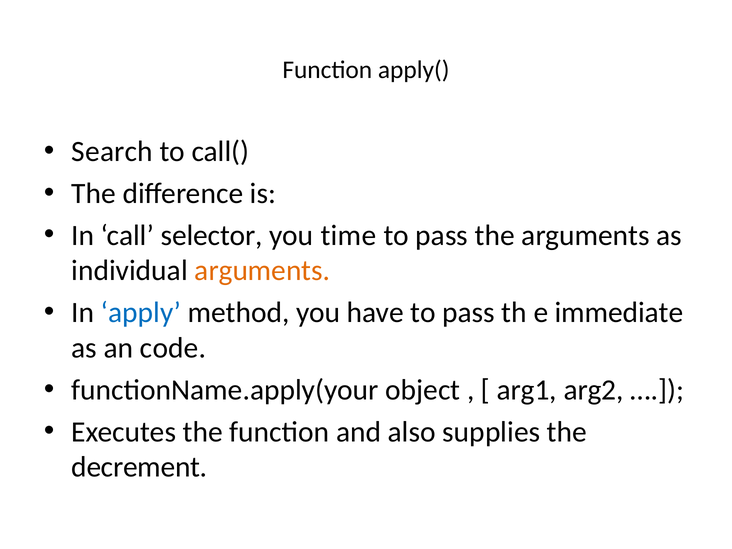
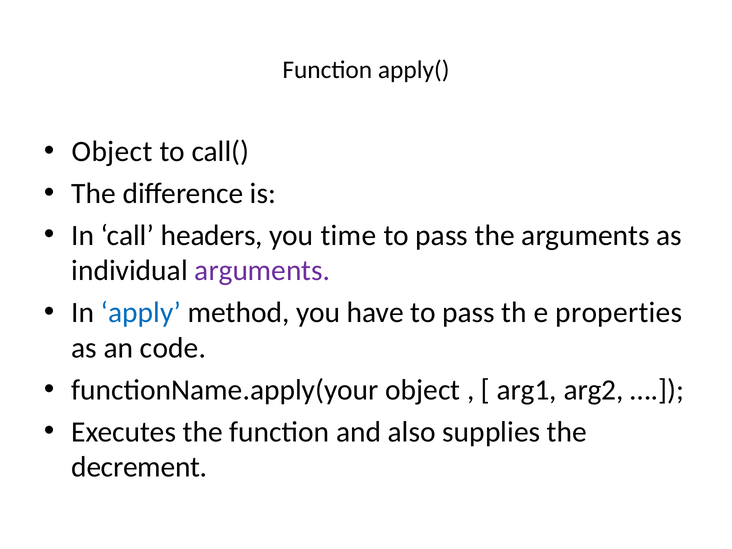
Search at (112, 152): Search -> Object
selector: selector -> headers
arguments at (262, 271) colour: orange -> purple
immediate: immediate -> properties
